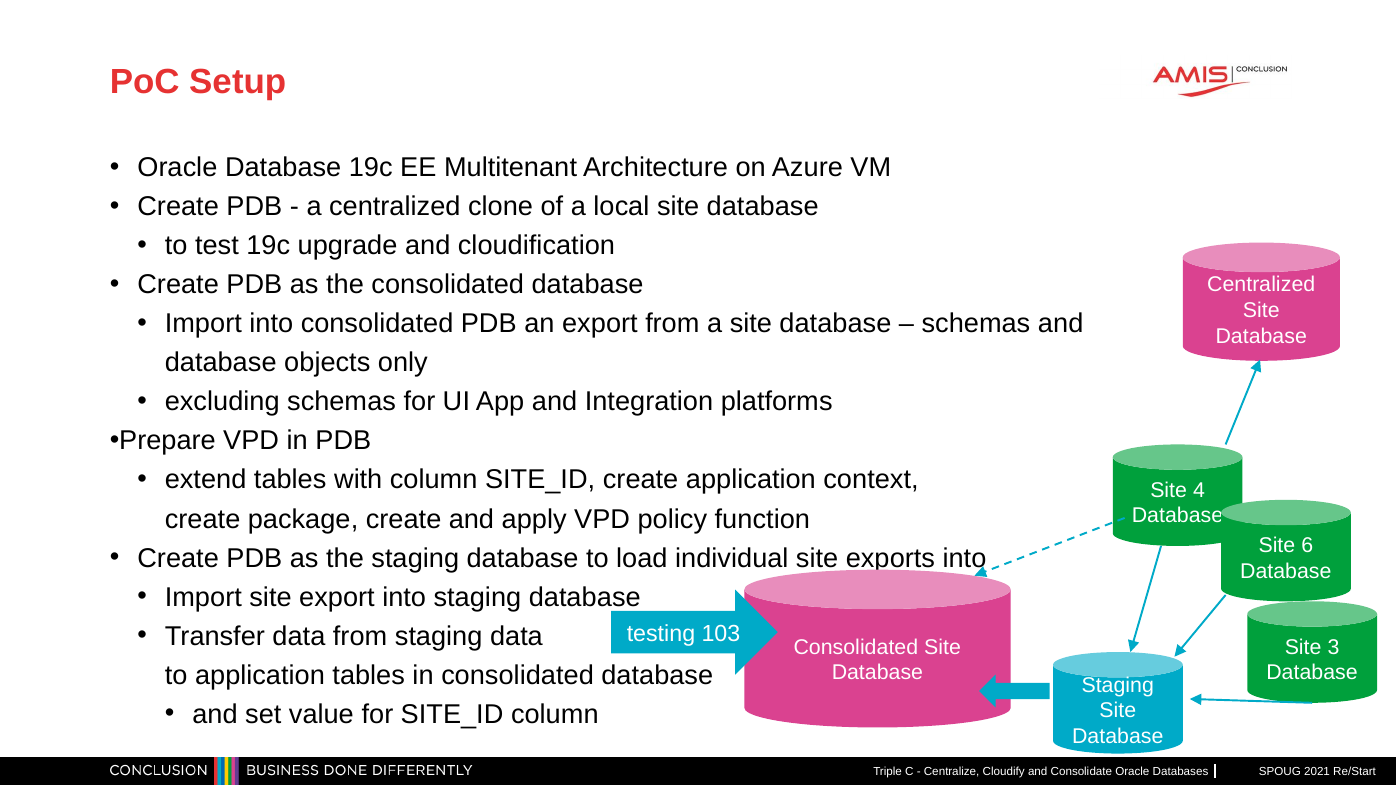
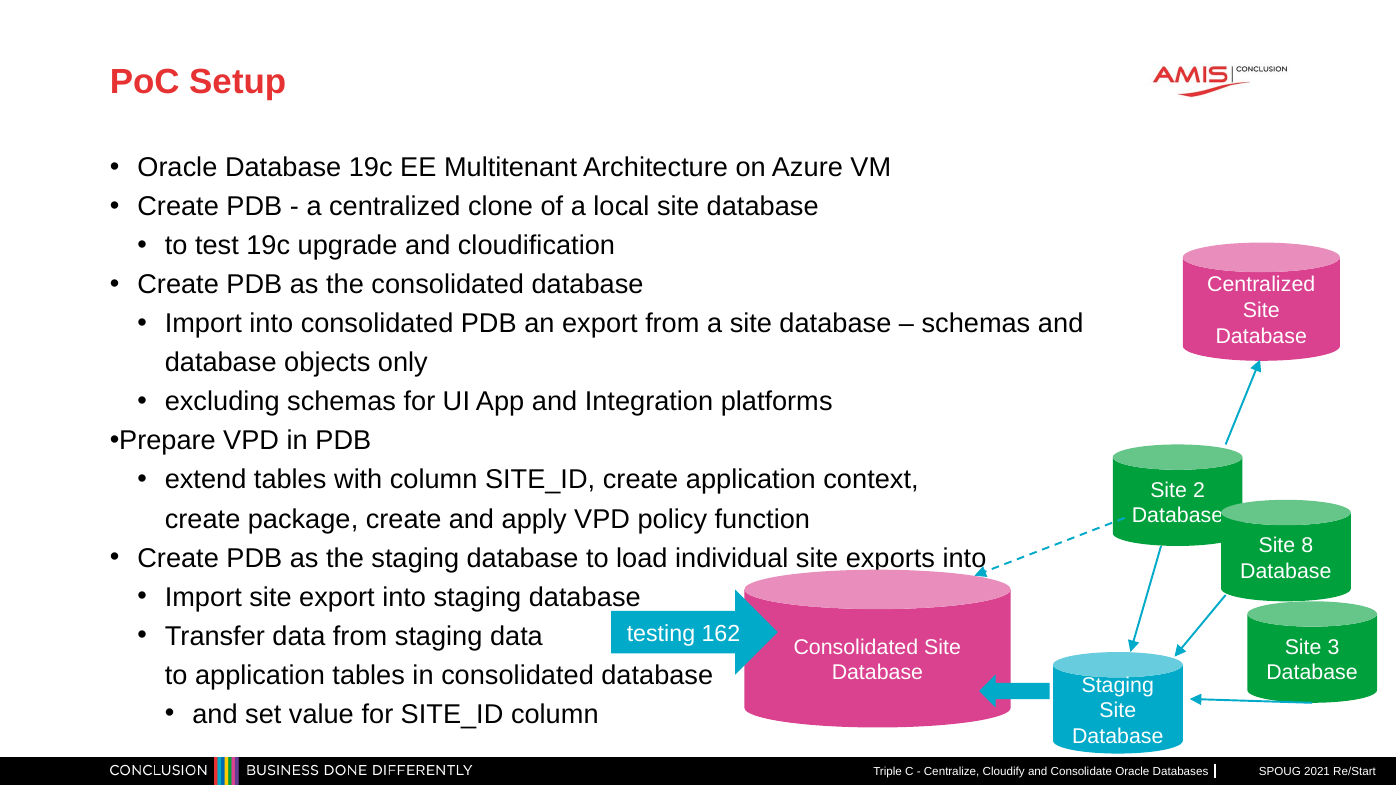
4: 4 -> 2
6: 6 -> 8
103: 103 -> 162
